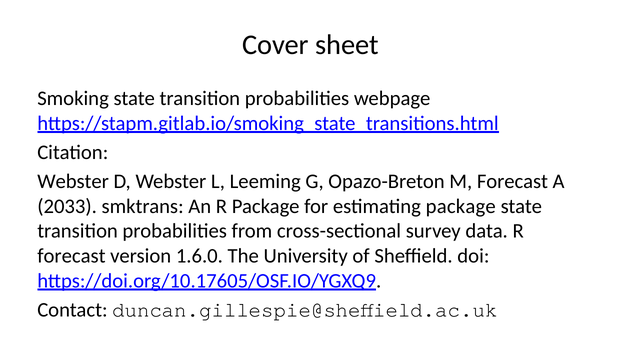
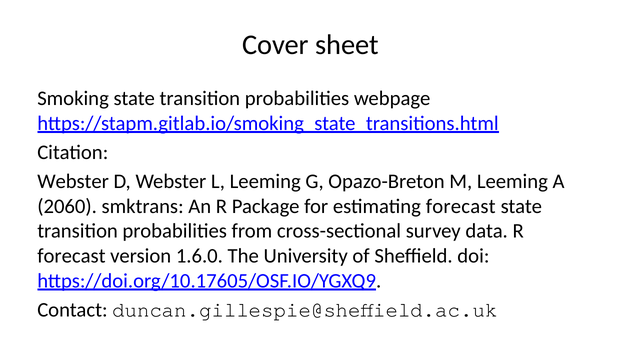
M Forecast: Forecast -> Leeming
2033: 2033 -> 2060
estimating package: package -> forecast
